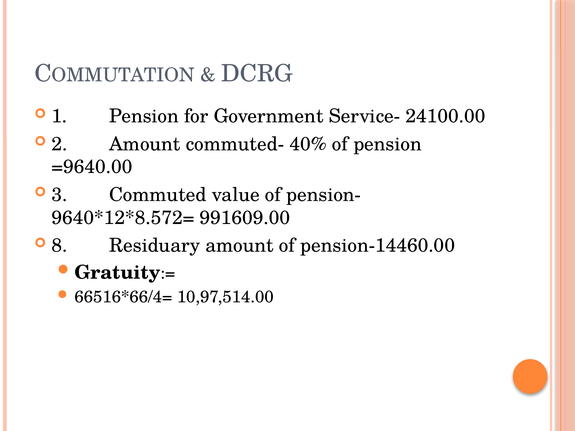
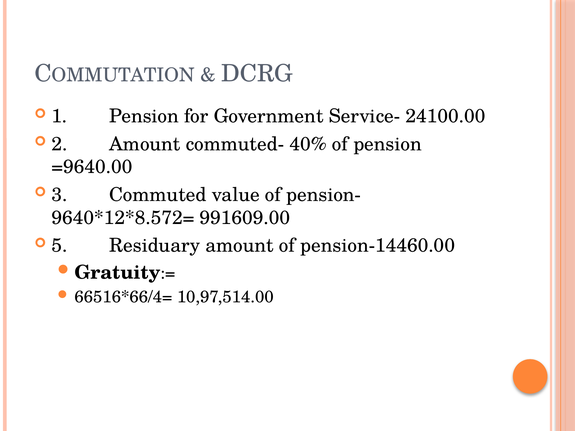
8: 8 -> 5
